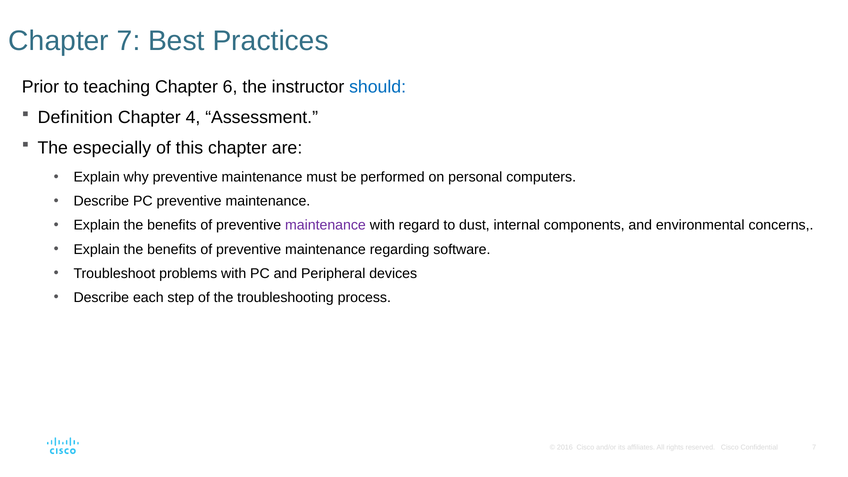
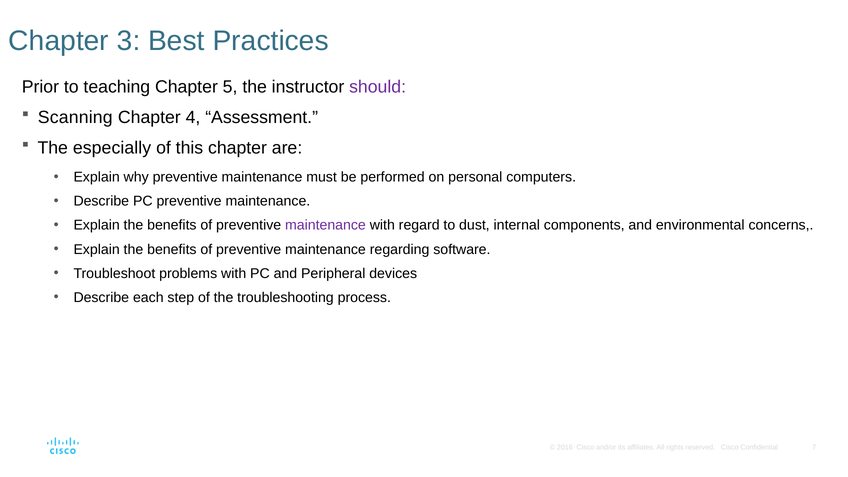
Chapter 7: 7 -> 3
6: 6 -> 5
should colour: blue -> purple
Definition: Definition -> Scanning
